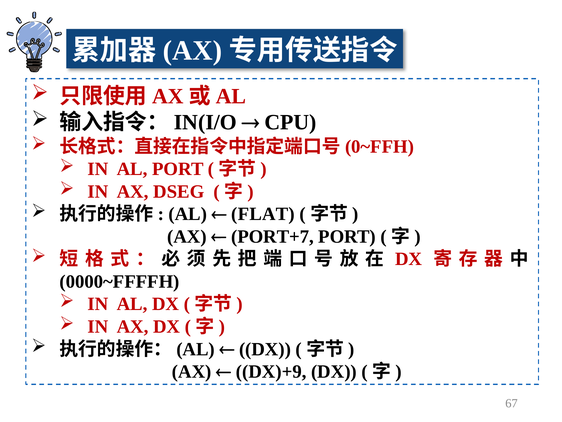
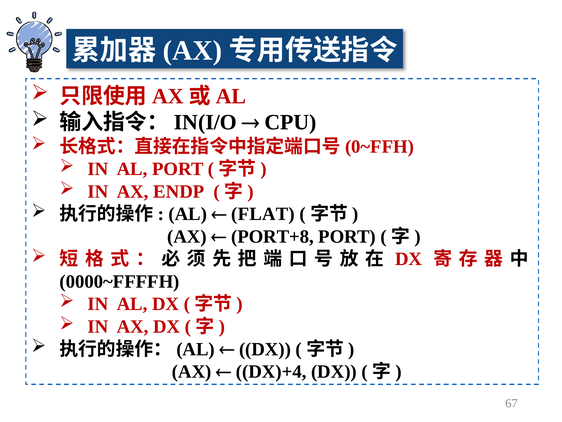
DSEG: DSEG -> ENDP
PORT+7: PORT+7 -> PORT+8
DX)+9: DX)+9 -> DX)+4
